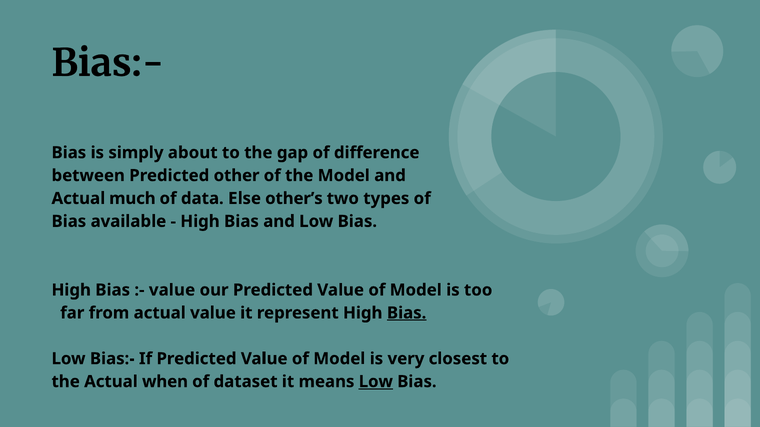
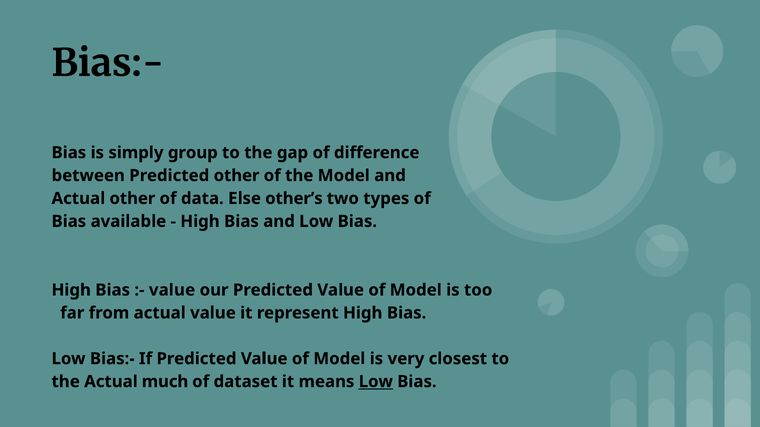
about: about -> group
Actual much: much -> other
Bias at (407, 313) underline: present -> none
when: when -> much
